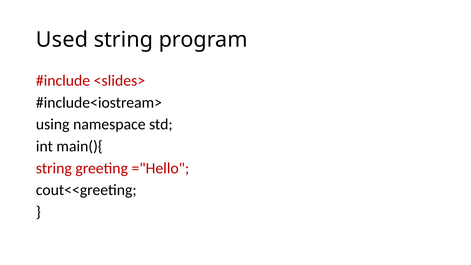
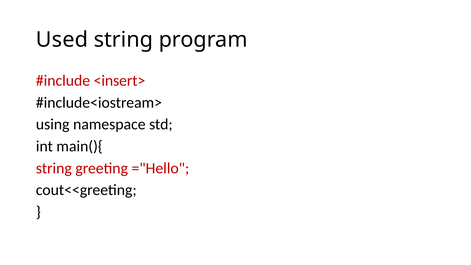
<slides>: <slides> -> <insert>
